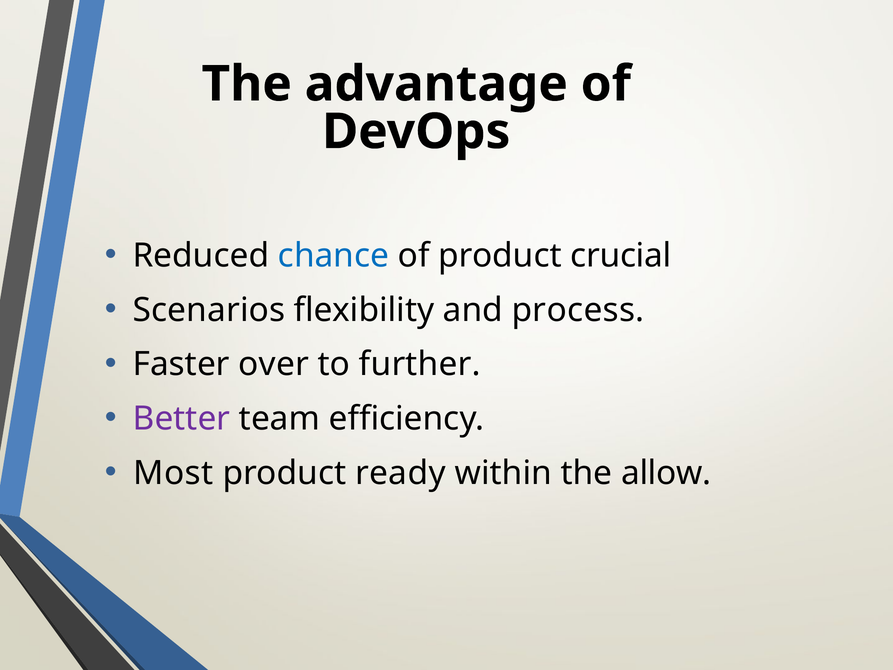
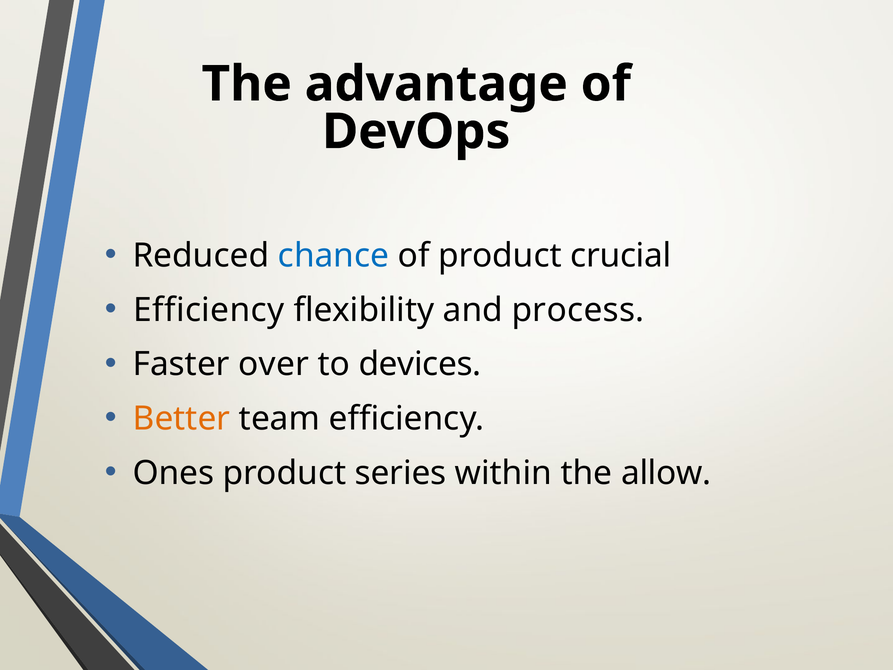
Scenarios at (209, 310): Scenarios -> Efficiency
further: further -> devices
Better colour: purple -> orange
Most: Most -> Ones
ready: ready -> series
